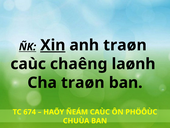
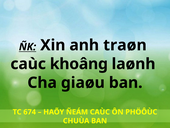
Xin underline: present -> none
chaêng: chaêng -> khoâng
Cha traøn: traøn -> giaøu
